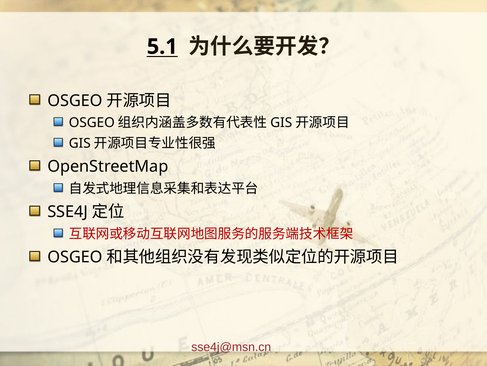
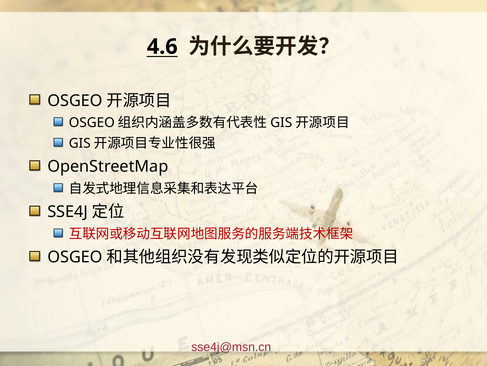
5.1: 5.1 -> 4.6
